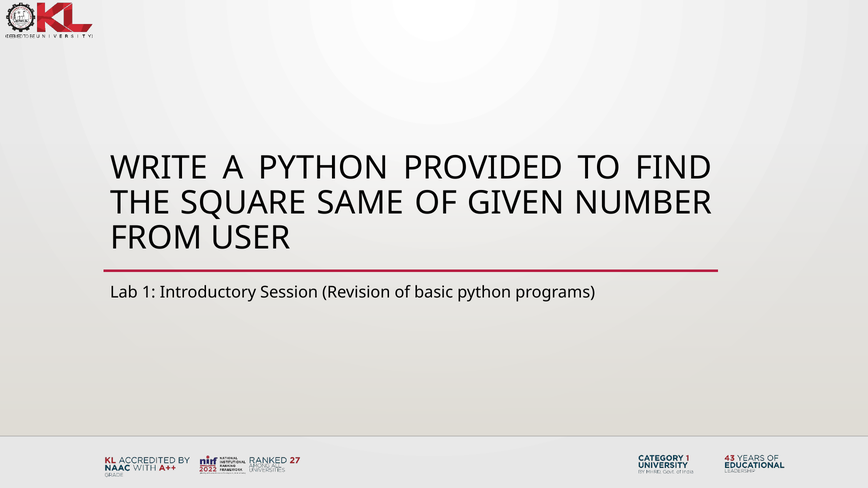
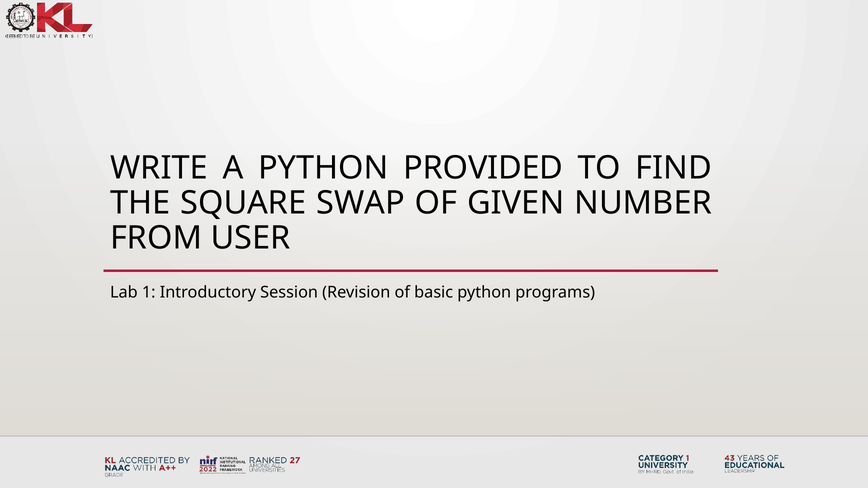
SAME: SAME -> SWAP
